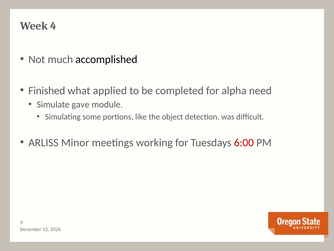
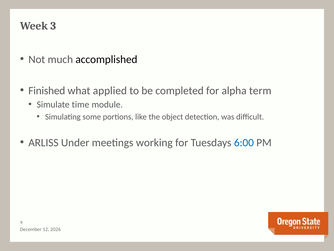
4: 4 -> 3
need: need -> term
gave: gave -> time
Minor: Minor -> Under
6:00 colour: red -> blue
